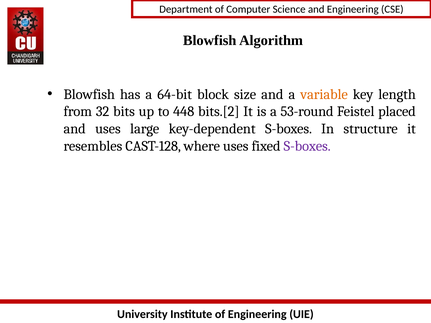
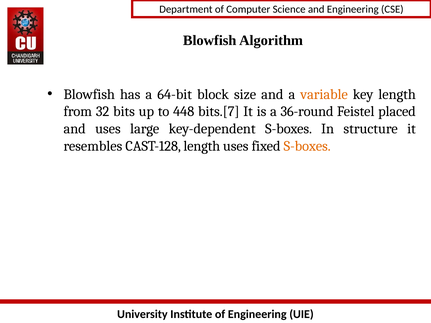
bits.[2: bits.[2 -> bits.[7
53-round: 53-round -> 36-round
CAST-128 where: where -> length
S-boxes at (307, 146) colour: purple -> orange
